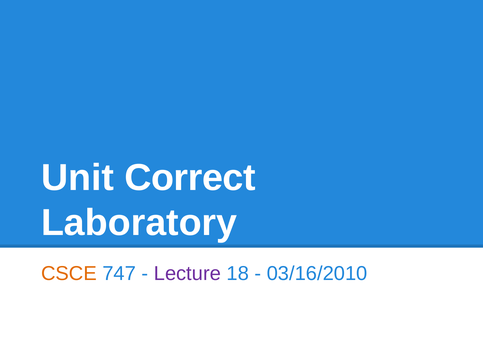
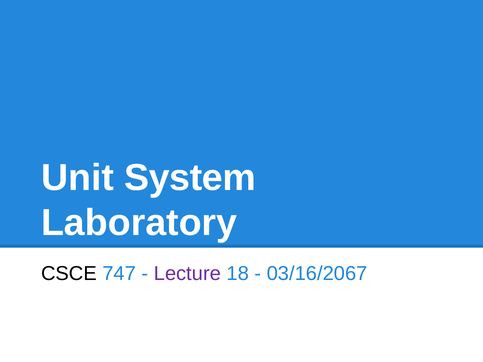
Correct: Correct -> System
CSCE colour: orange -> black
03/16/2010: 03/16/2010 -> 03/16/2067
